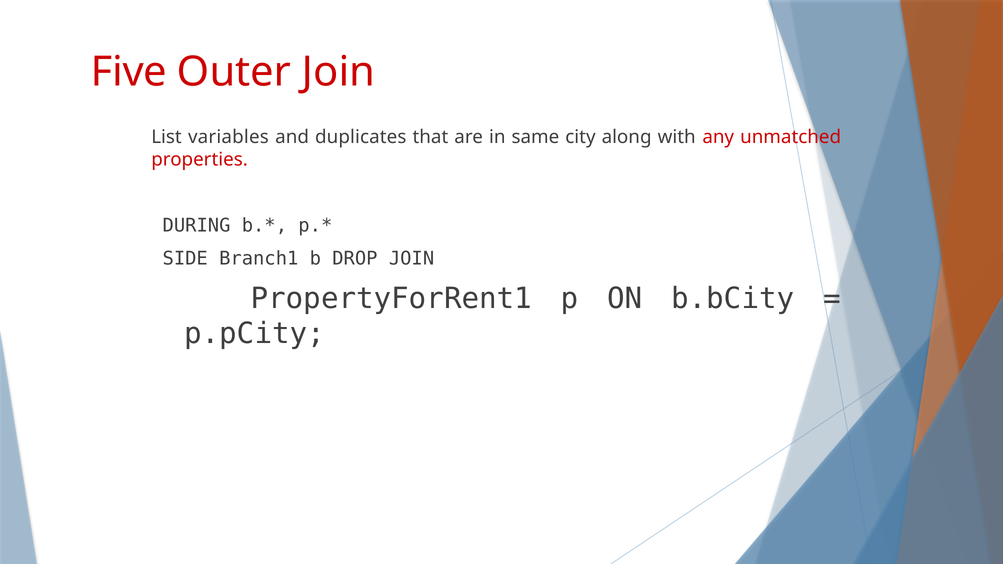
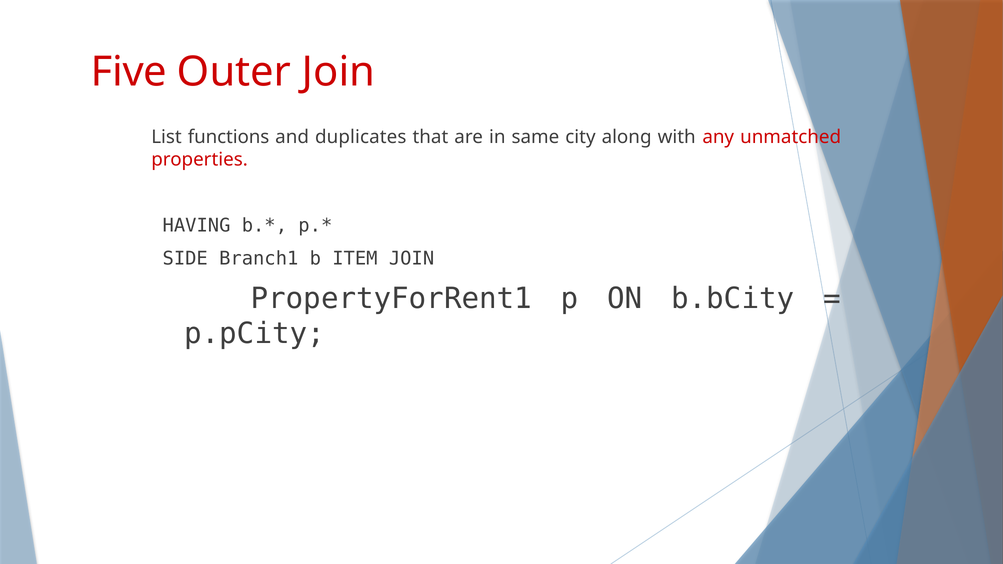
variables: variables -> functions
DURING: DURING -> HAVING
DROP: DROP -> ITEM
